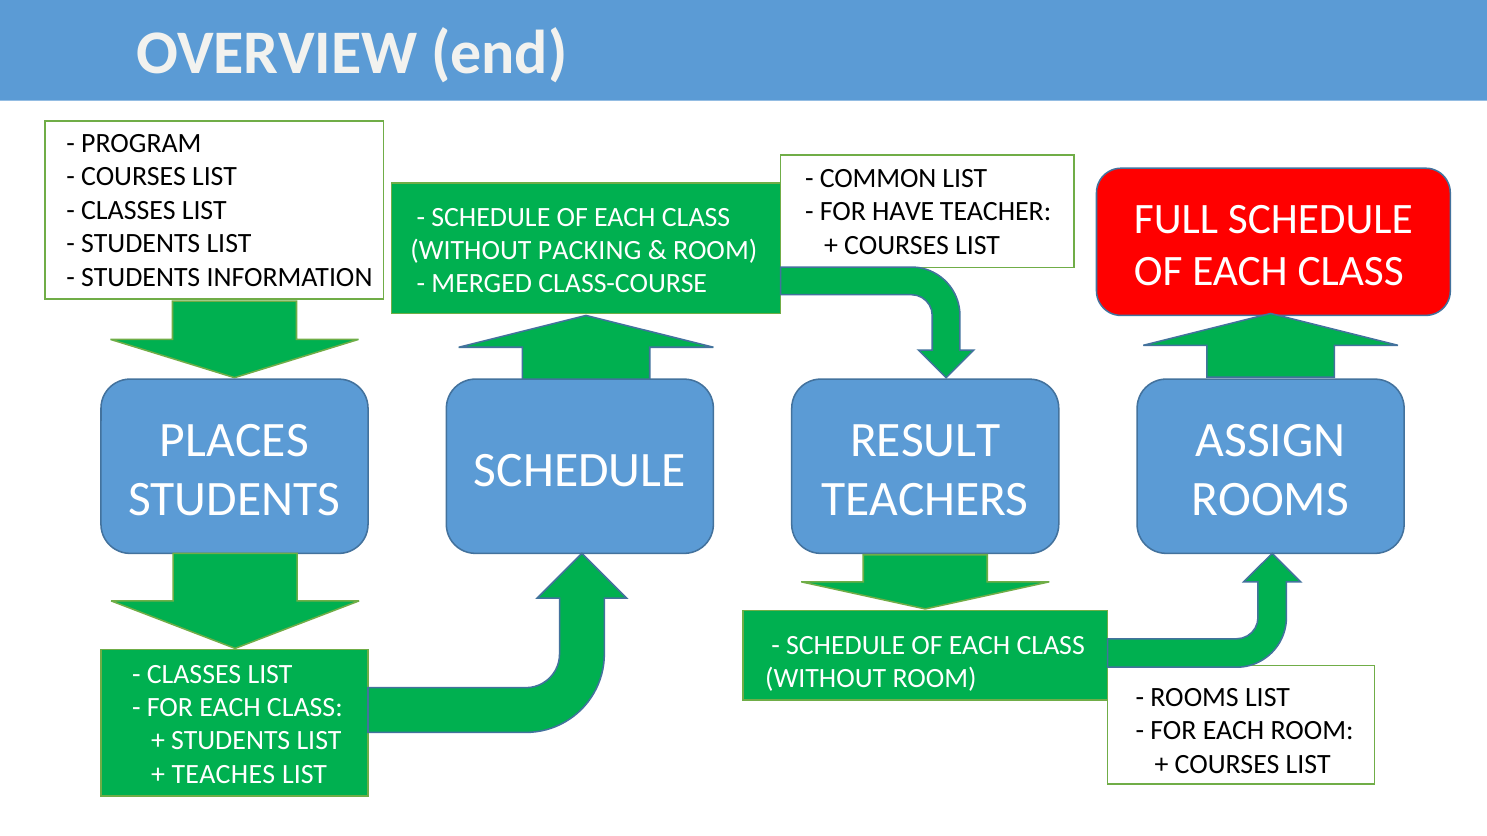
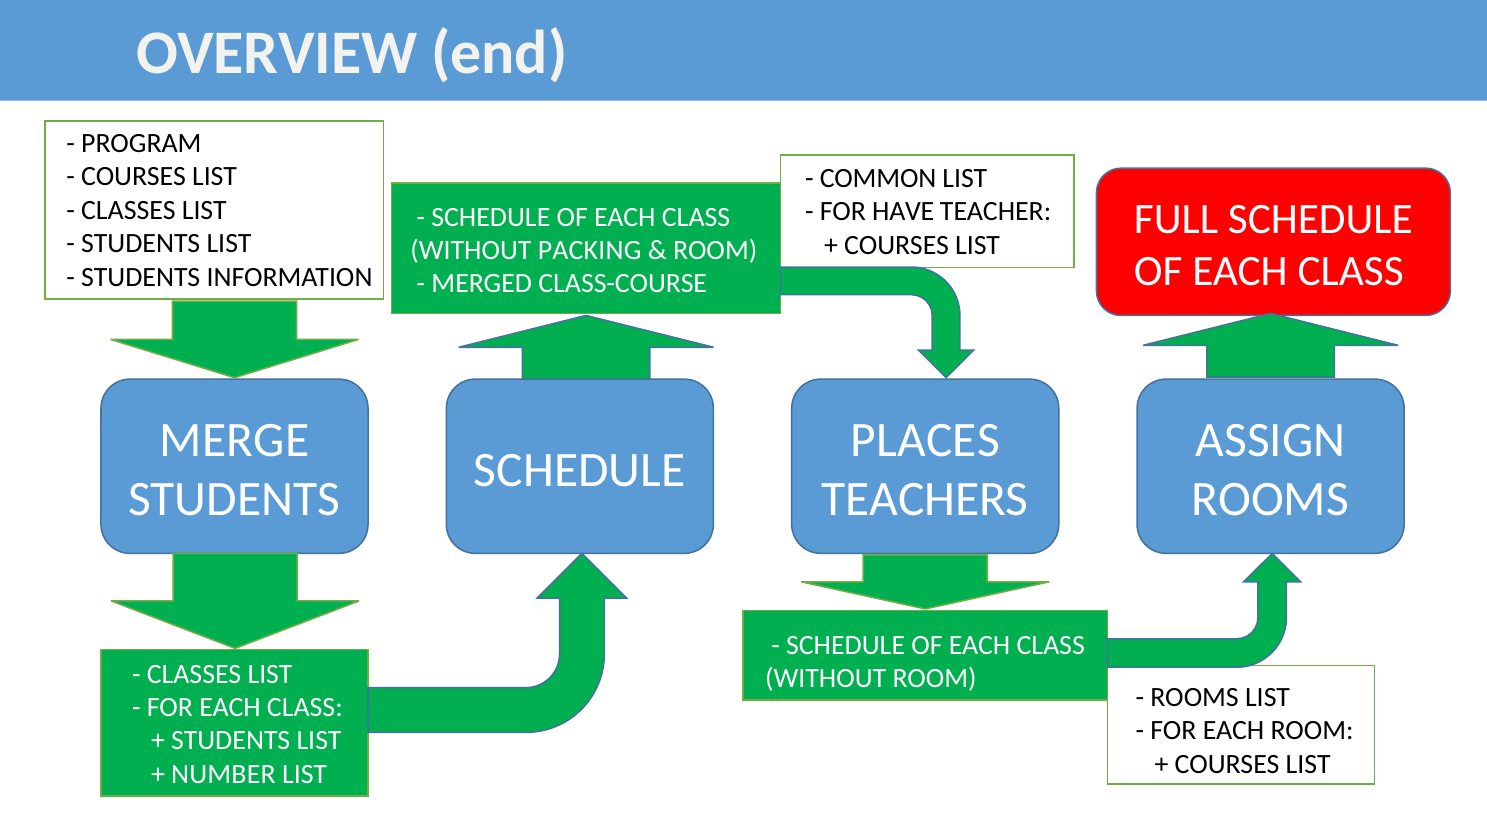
PLACES: PLACES -> MERGE
RESULT: RESULT -> PLACES
TEACHES: TEACHES -> NUMBER
